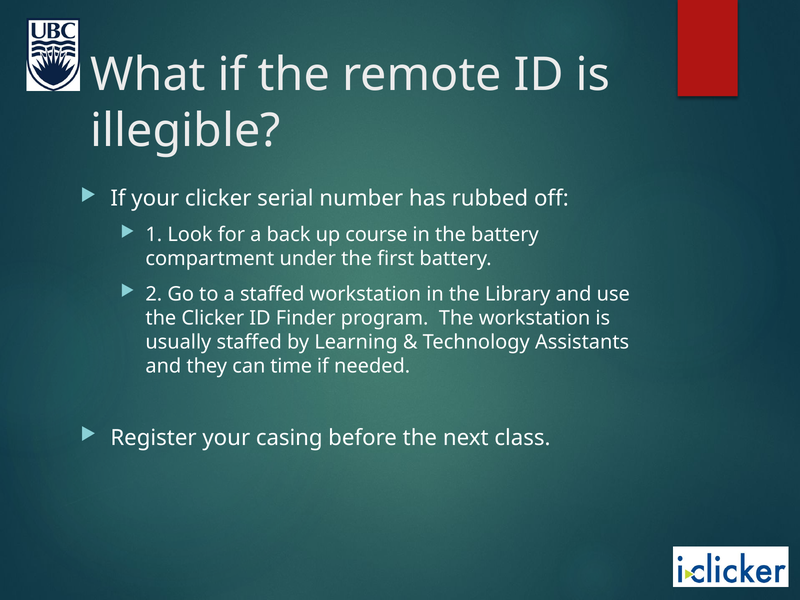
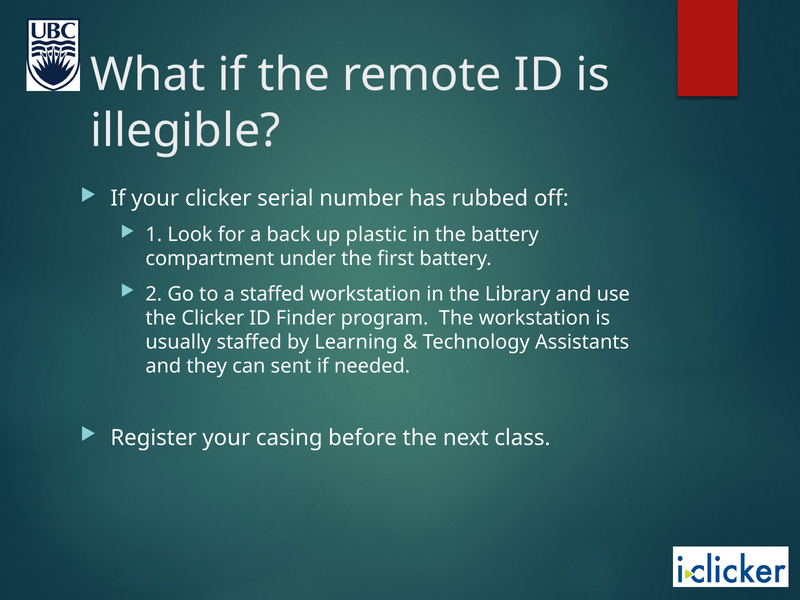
course: course -> plastic
time: time -> sent
